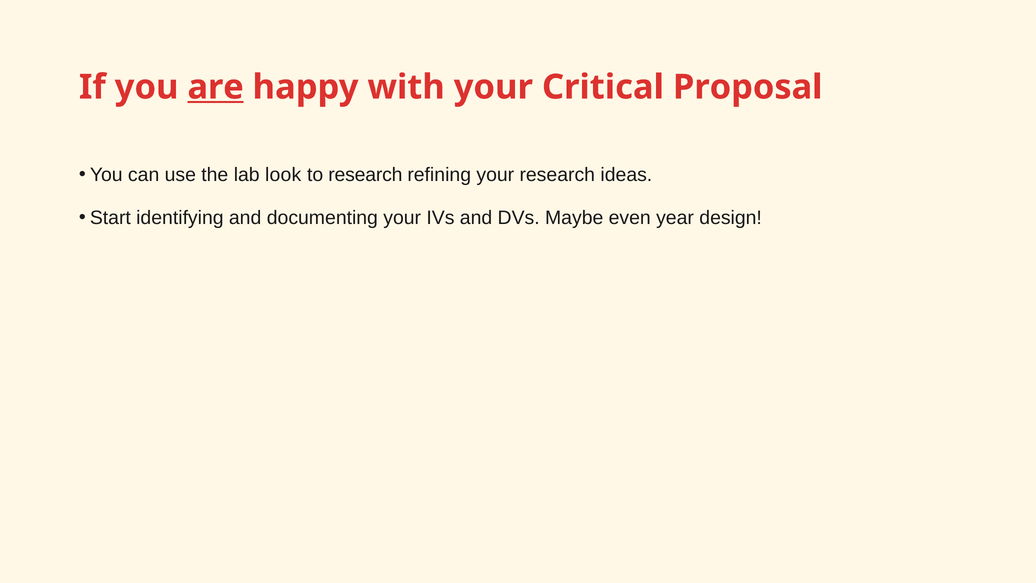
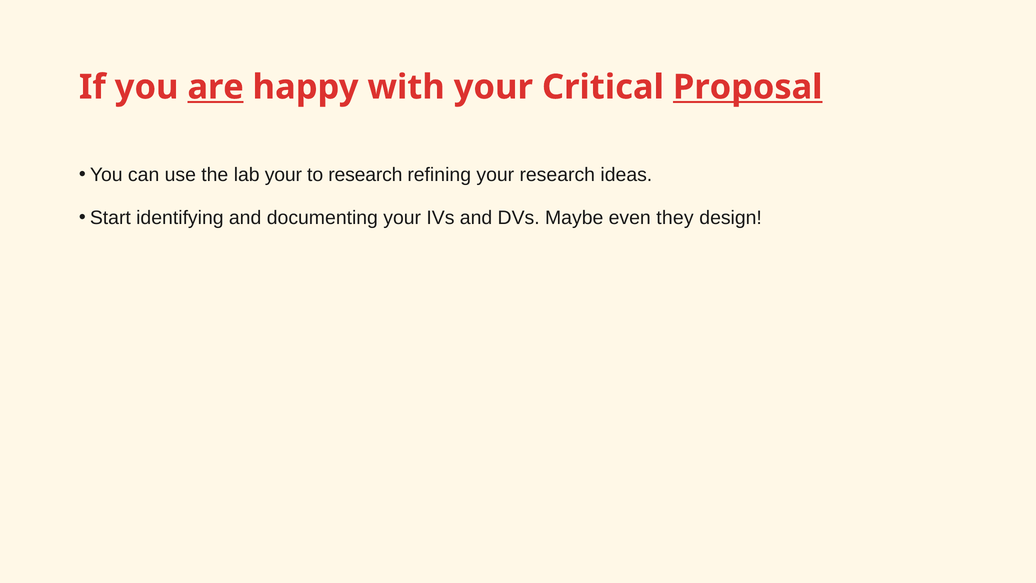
Proposal underline: none -> present
lab look: look -> your
year: year -> they
